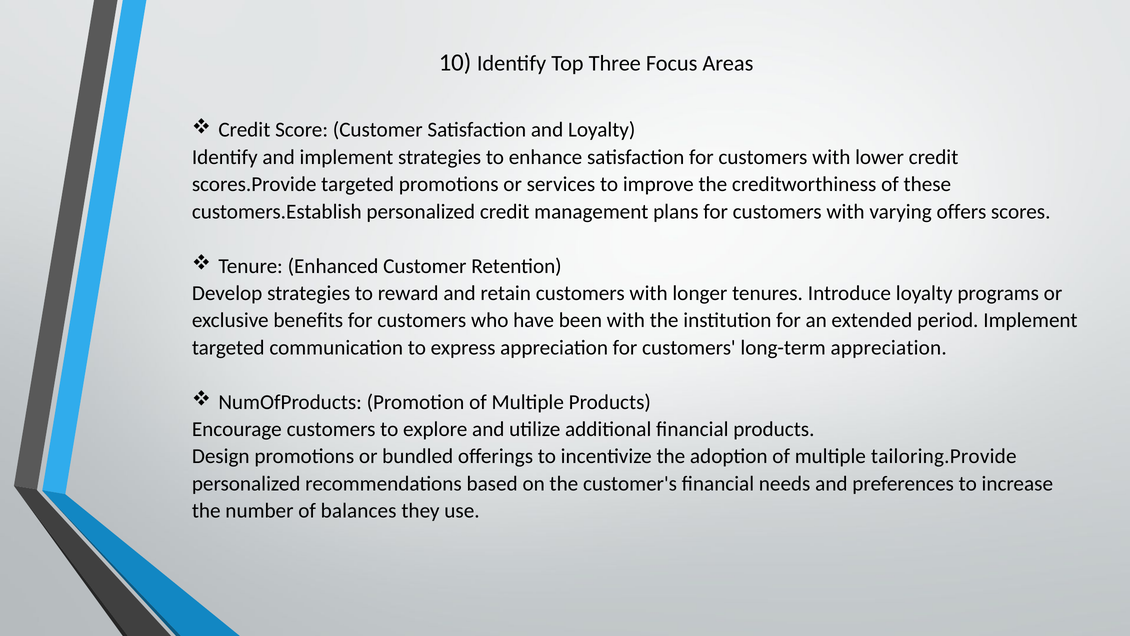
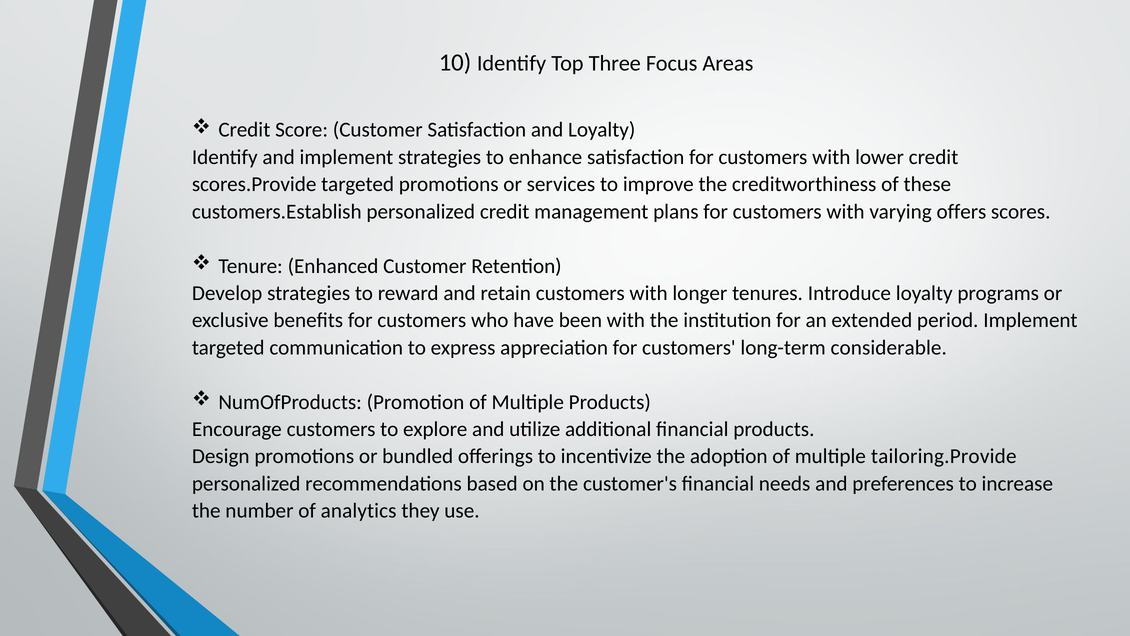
long-term appreciation: appreciation -> considerable
balances: balances -> analytics
